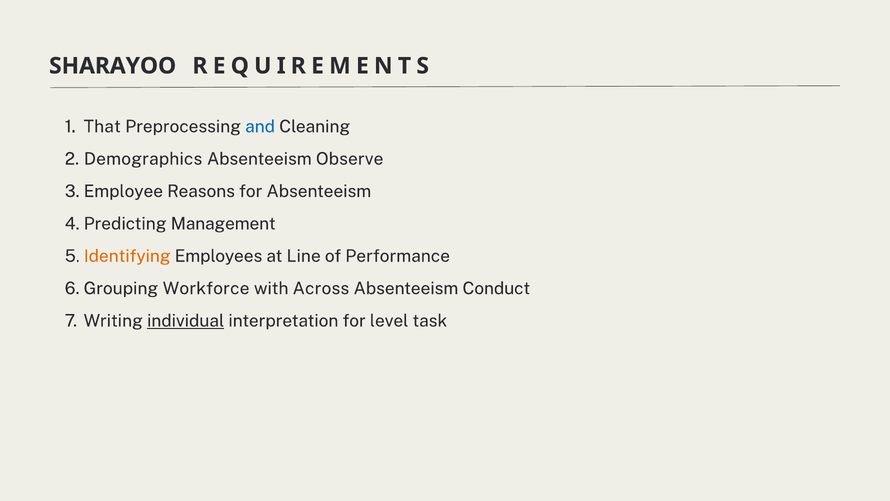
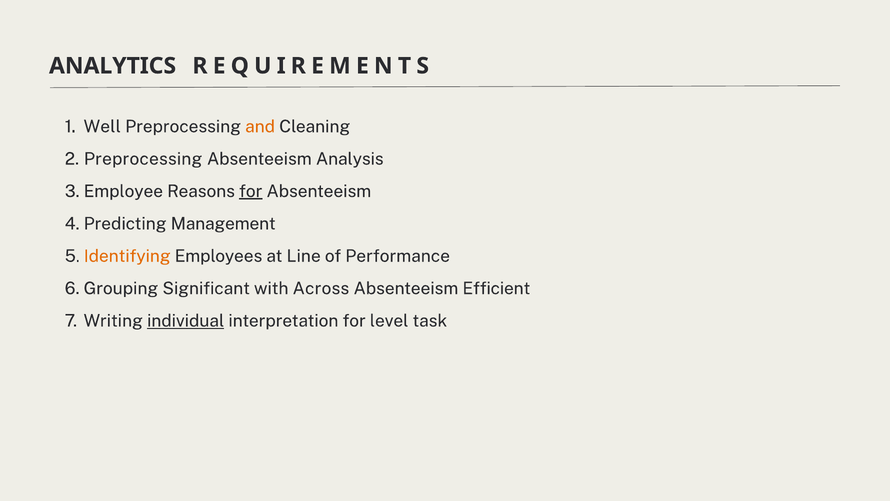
SHARAYOO: SHARAYOO -> ANALYTICS
That: That -> Well
and colour: blue -> orange
Demographics at (143, 159): Demographics -> Preprocessing
Observe: Observe -> Analysis
for at (251, 191) underline: none -> present
Workforce: Workforce -> Significant
Conduct: Conduct -> Efficient
